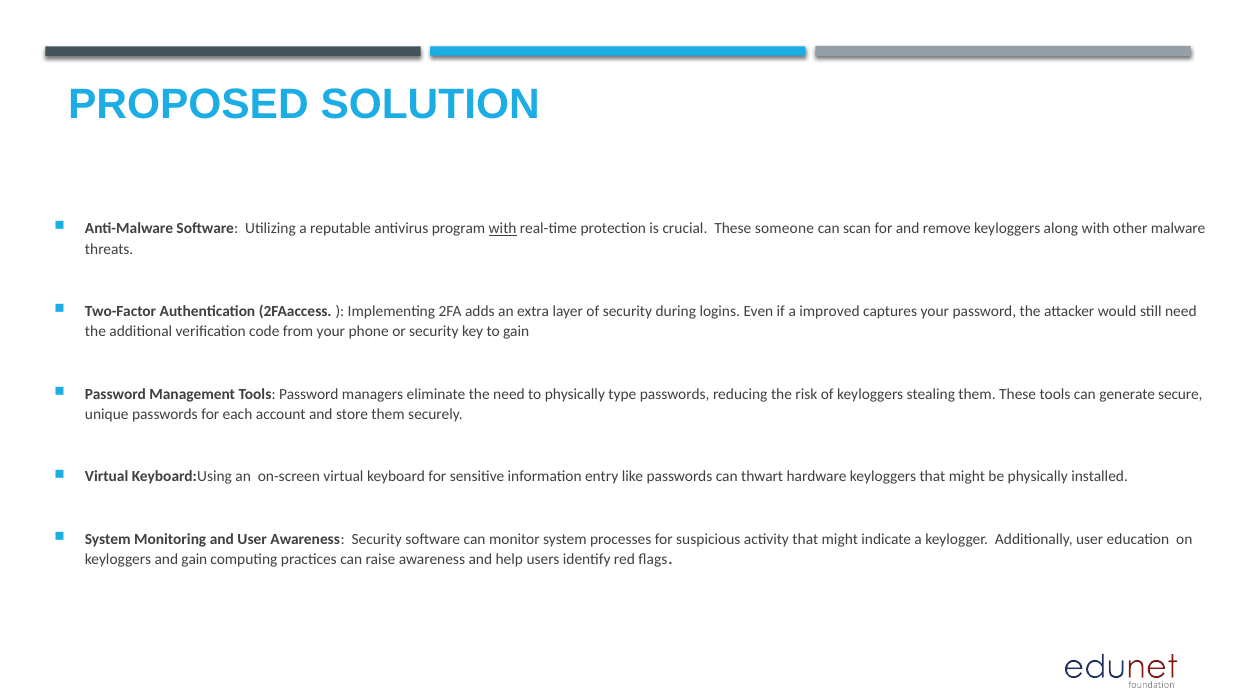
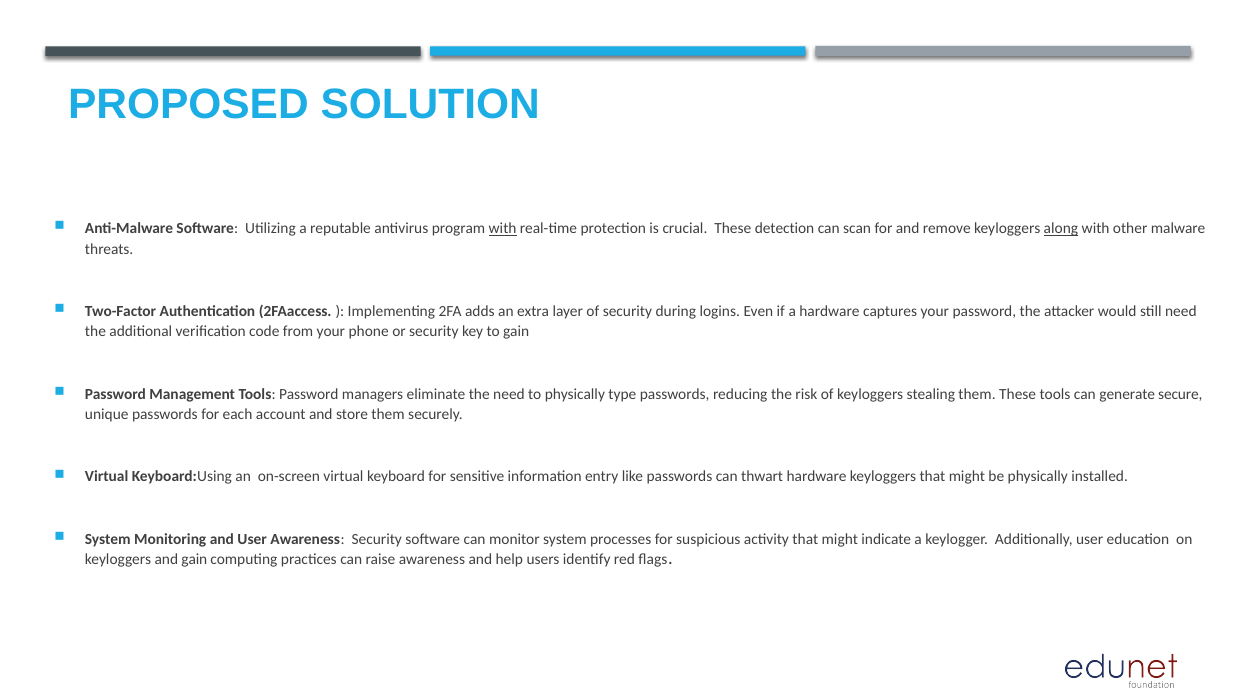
someone: someone -> detection
along underline: none -> present
a improved: improved -> hardware
